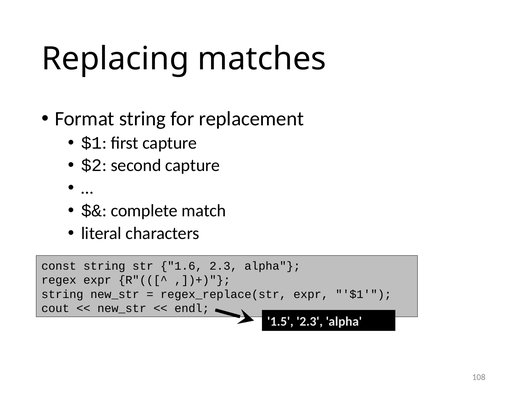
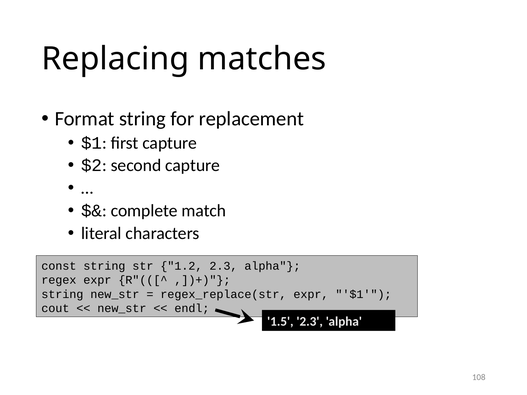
1.6: 1.6 -> 1.2
